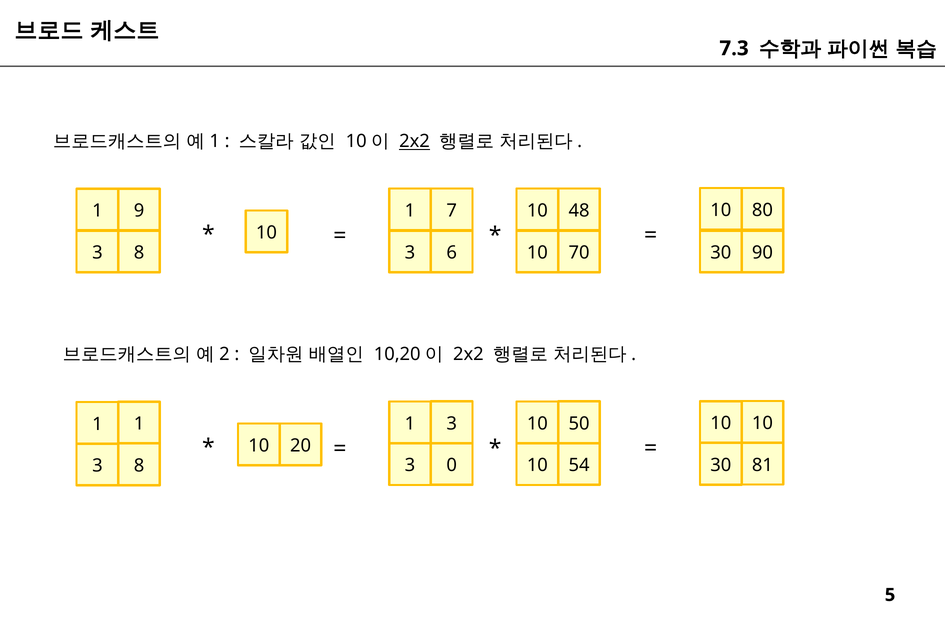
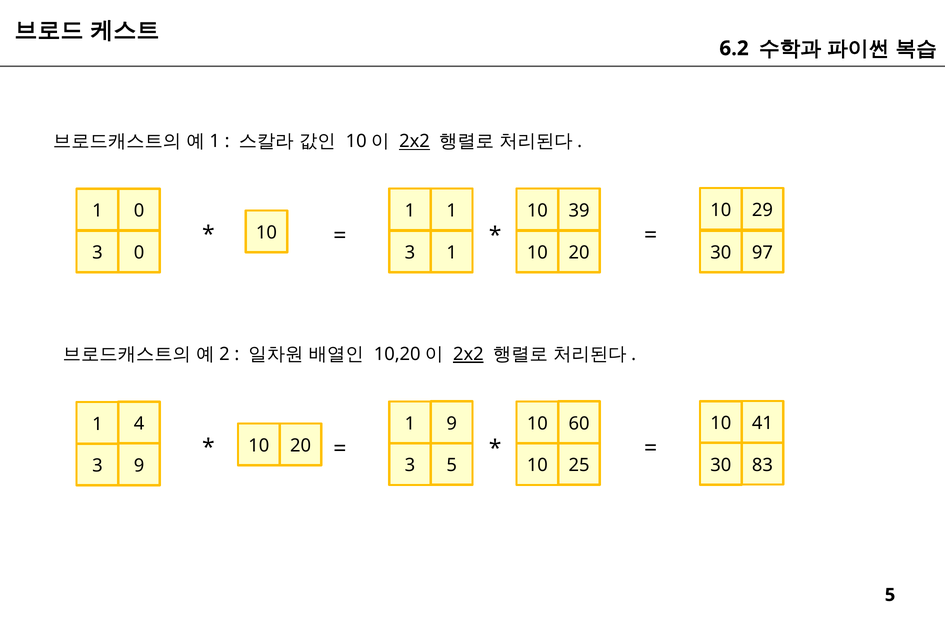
7.3: 7.3 -> 6.2
80: 80 -> 29
1 7: 7 -> 1
48: 48 -> 39
1 9: 9 -> 0
8 at (139, 253): 8 -> 0
3 6: 6 -> 1
10 70: 70 -> 20
90: 90 -> 97
2x2 at (468, 355) underline: none -> present
10 10: 10 -> 41
3 at (452, 424): 3 -> 9
50: 50 -> 60
1 1: 1 -> 4
81: 81 -> 83
3 0: 0 -> 5
54: 54 -> 25
8 at (139, 466): 8 -> 9
